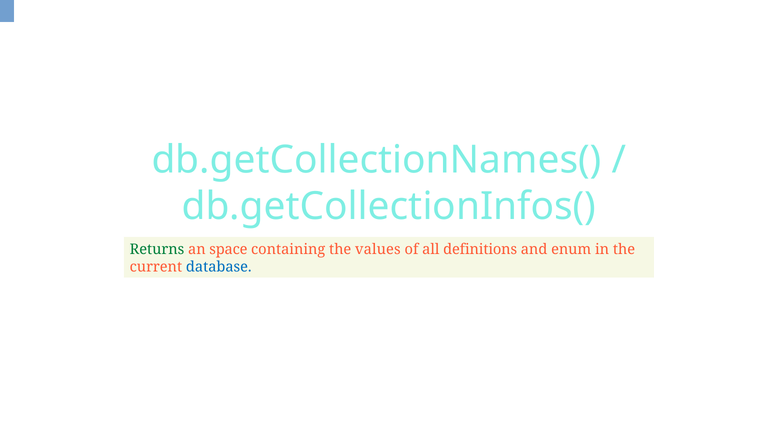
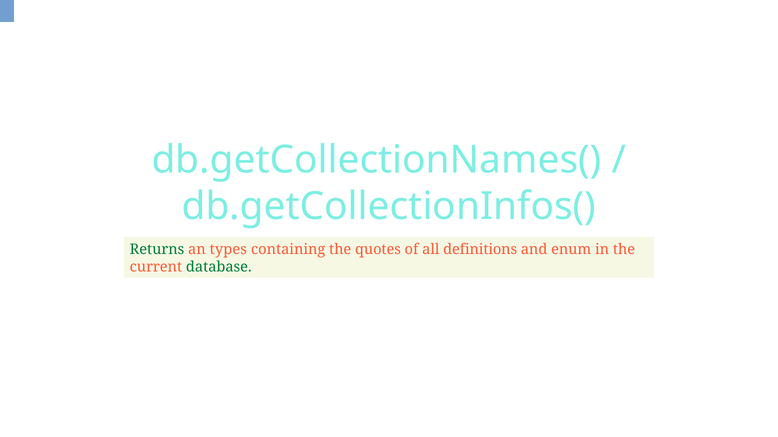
space: space -> types
values: values -> quotes
database colour: blue -> green
